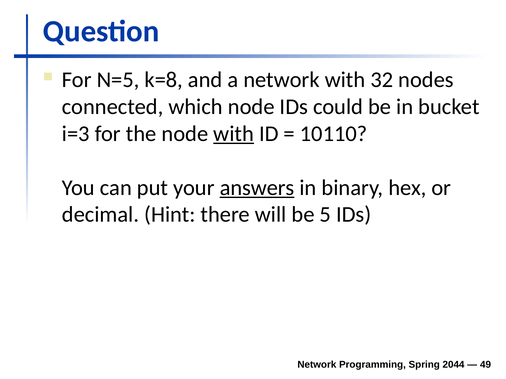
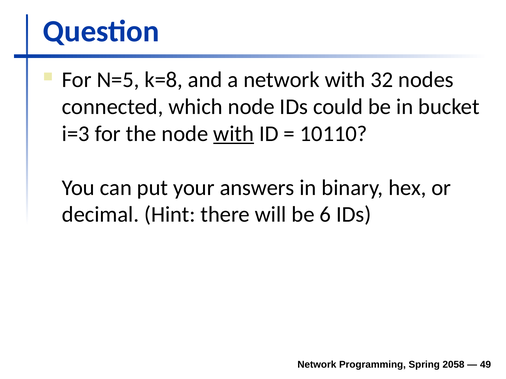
answers underline: present -> none
5: 5 -> 6
2044: 2044 -> 2058
